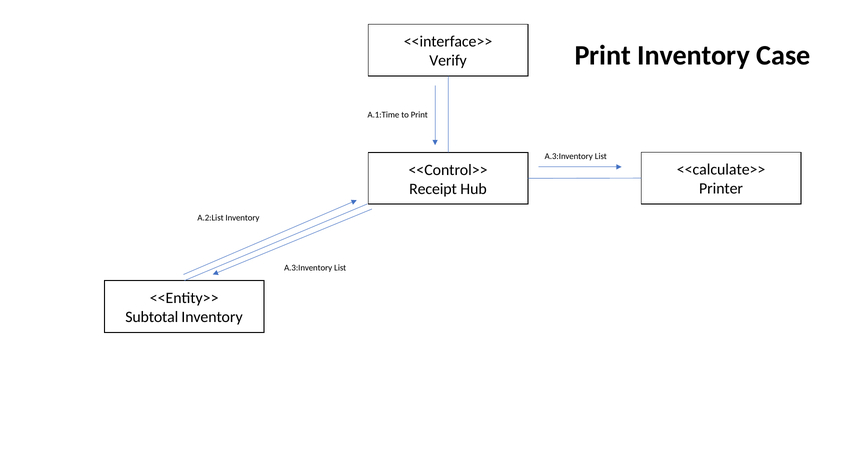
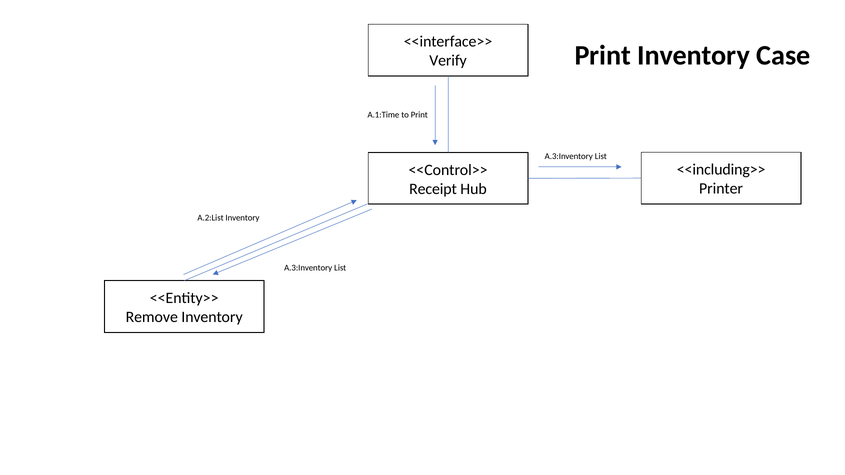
<<calculate>>: <<calculate>> -> <<including>>
Subtotal: Subtotal -> Remove
